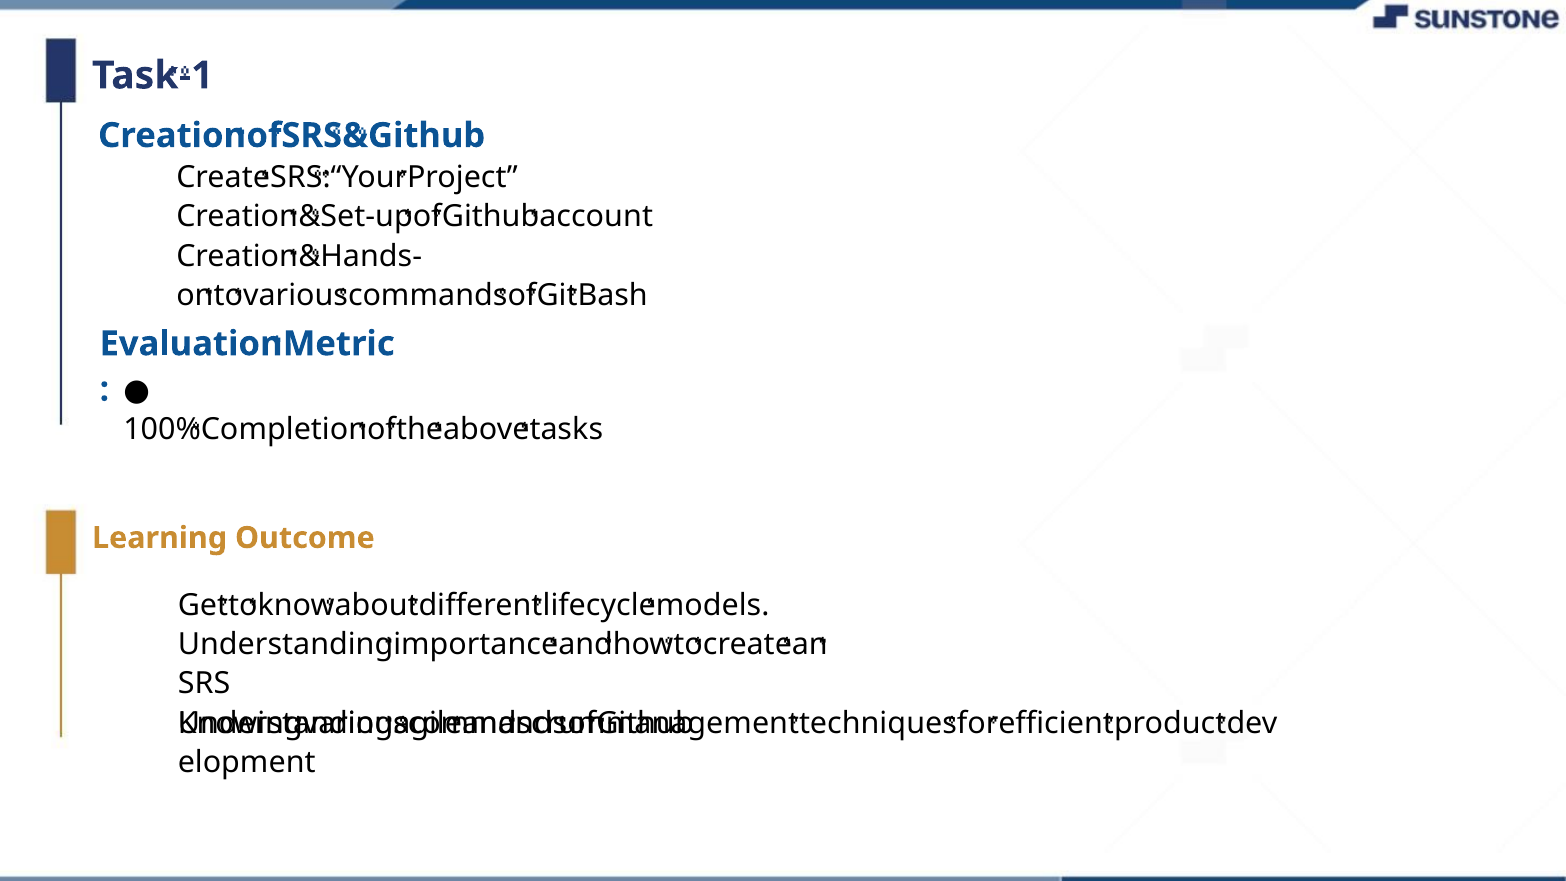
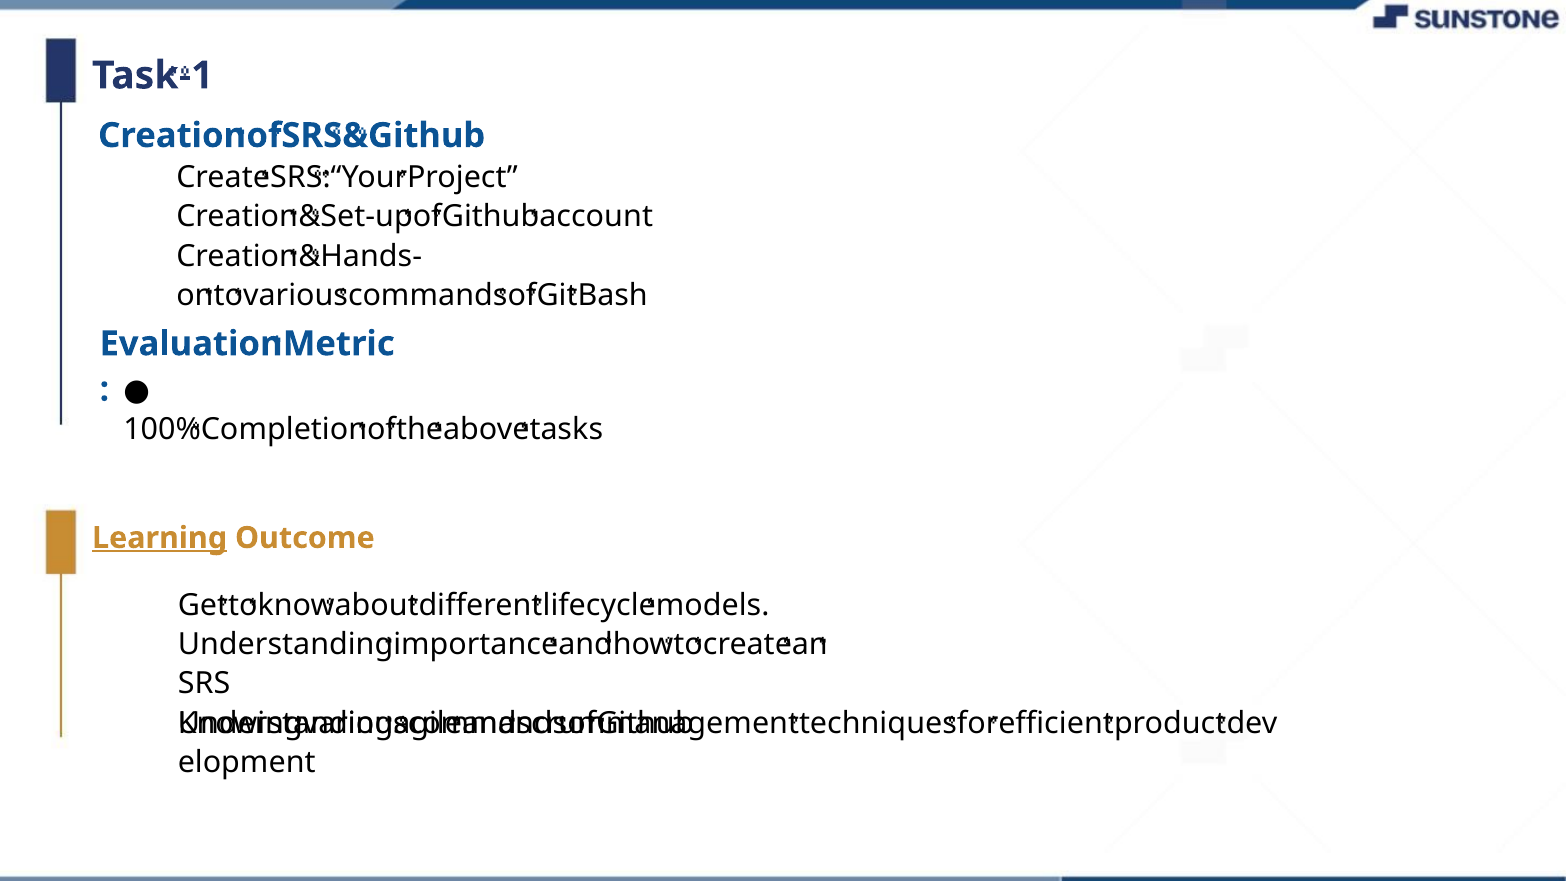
Learning underline: none -> present
